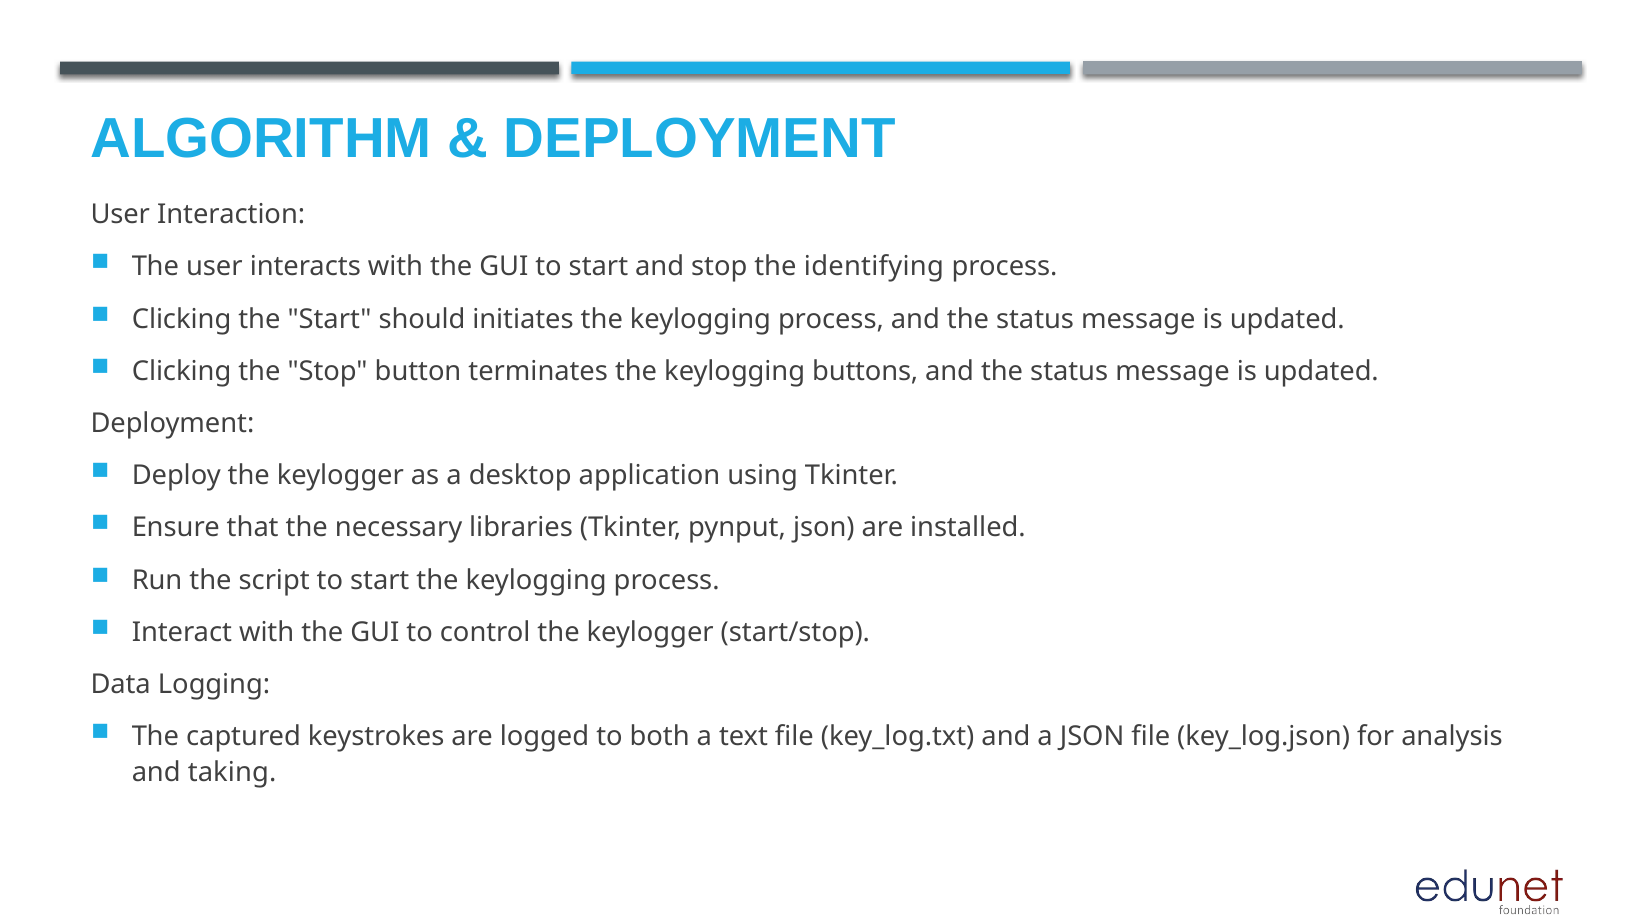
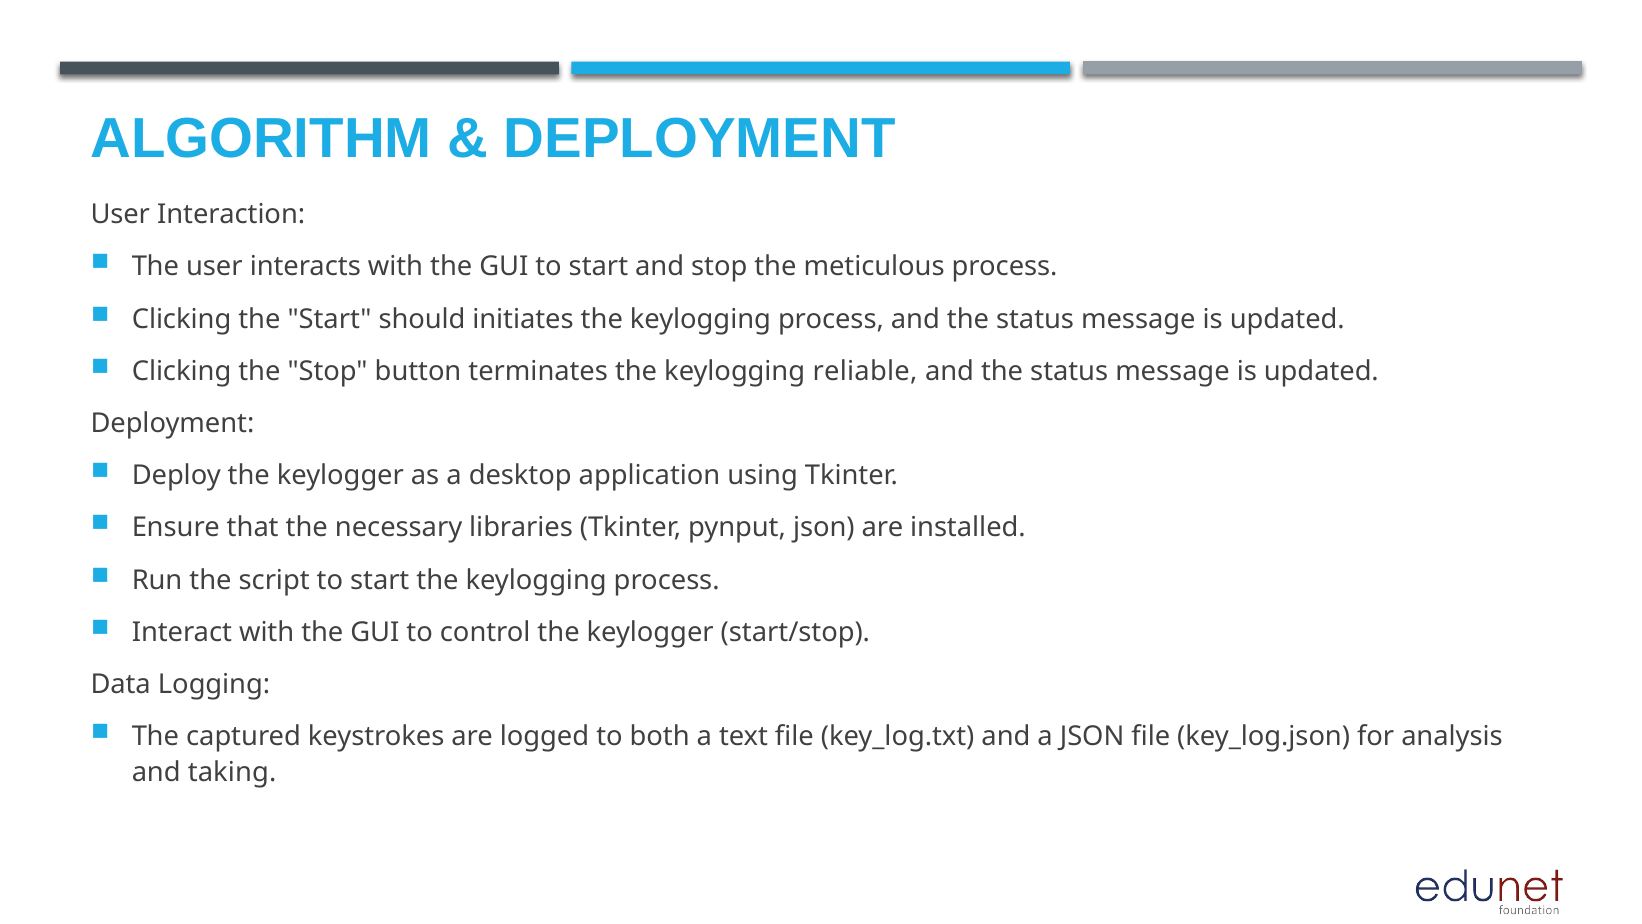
identifying: identifying -> meticulous
buttons: buttons -> reliable
